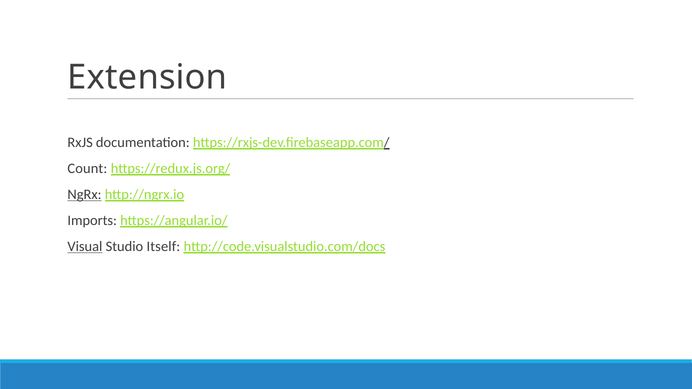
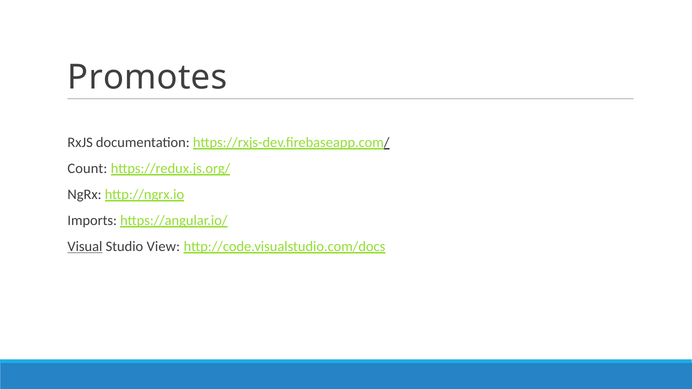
Extension: Extension -> Promotes
NgRx underline: present -> none
Itself: Itself -> View
